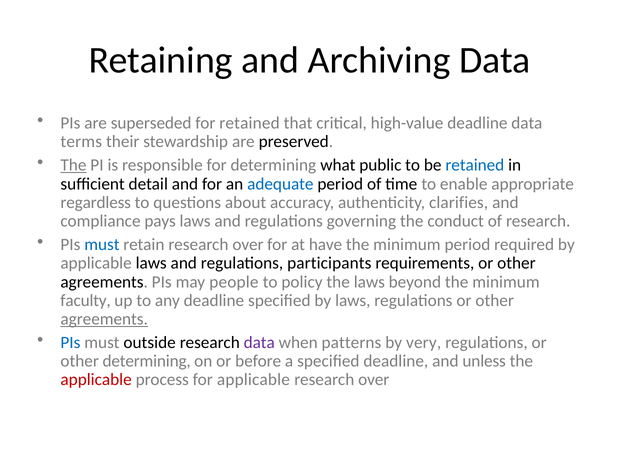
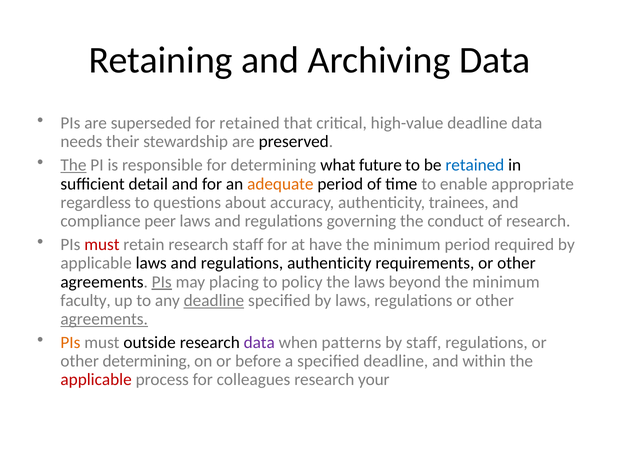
terms: terms -> needs
public: public -> future
adequate colour: blue -> orange
clarifies: clarifies -> trainees
pays: pays -> peer
must at (102, 245) colour: blue -> red
retain research over: over -> staff
regulations participants: participants -> authenticity
PIs at (162, 282) underline: none -> present
people: people -> placing
deadline at (214, 300) underline: none -> present
PIs at (70, 343) colour: blue -> orange
by very: very -> staff
unless: unless -> within
for applicable: applicable -> colleagues
over at (374, 380): over -> your
